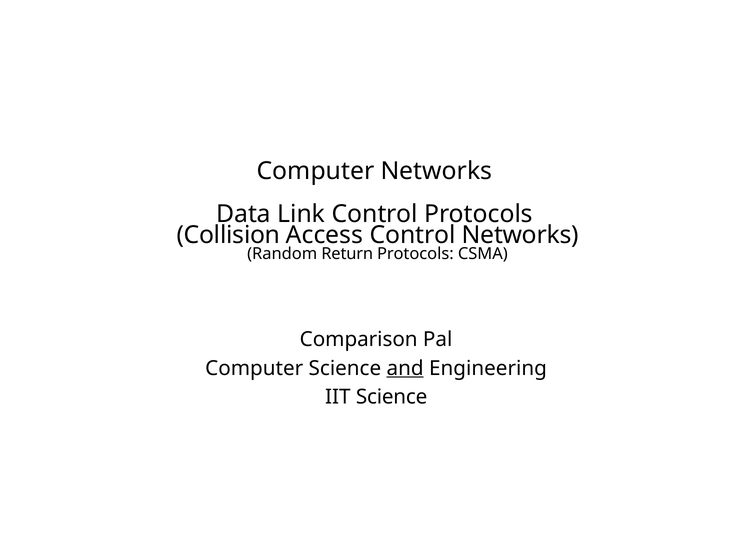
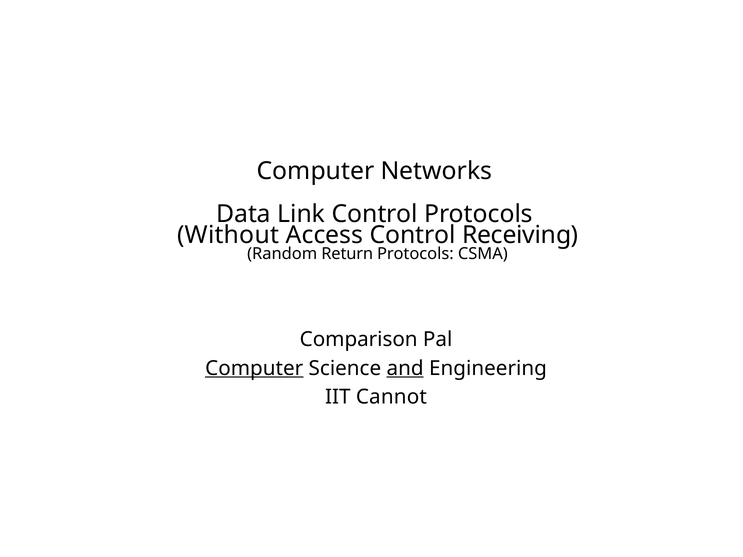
Collision: Collision -> Without
Control Networks: Networks -> Receiving
Computer at (254, 368) underline: none -> present
IIT Science: Science -> Cannot
